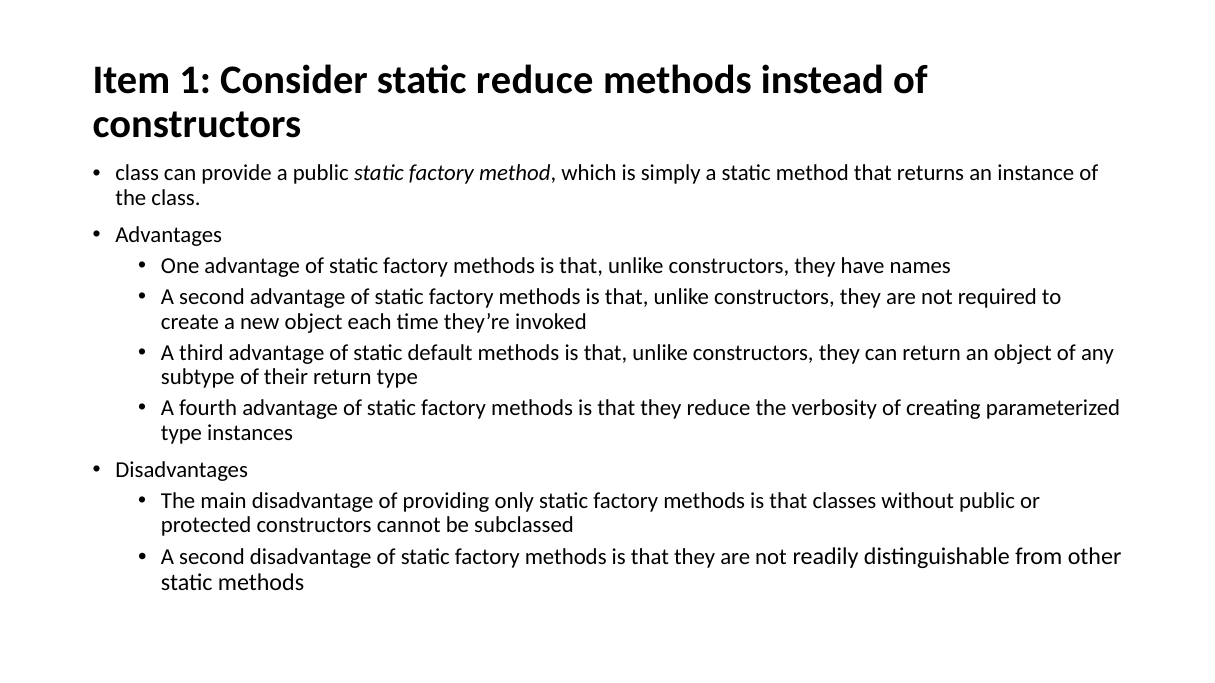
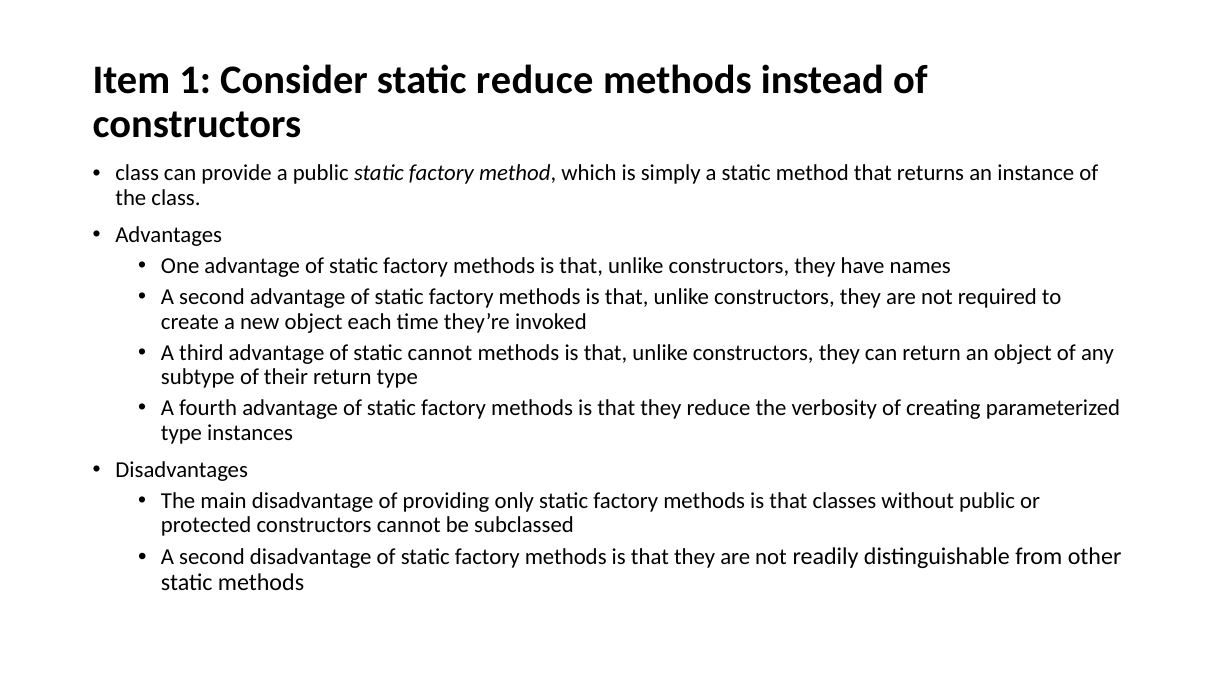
static default: default -> cannot
